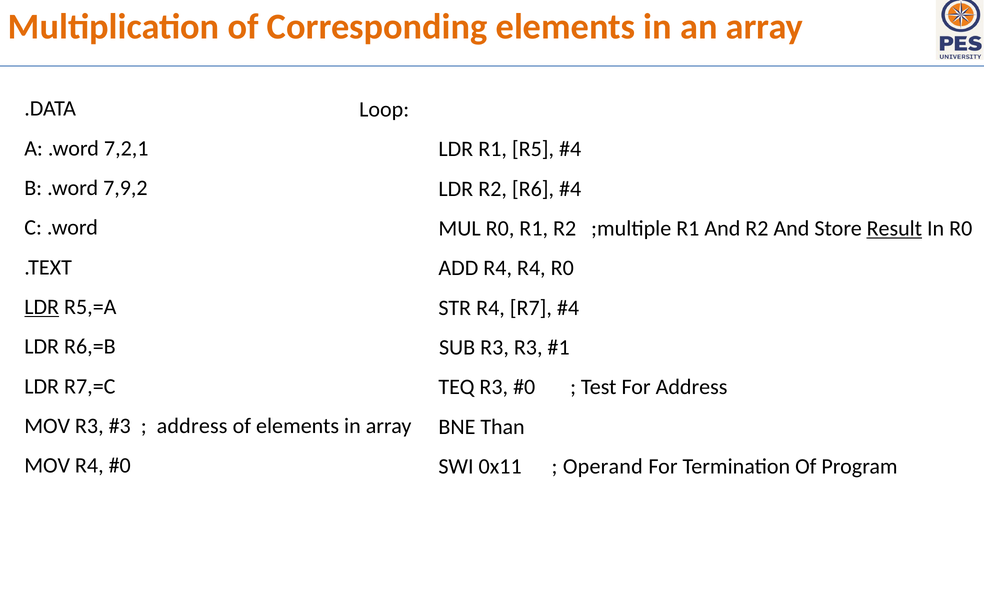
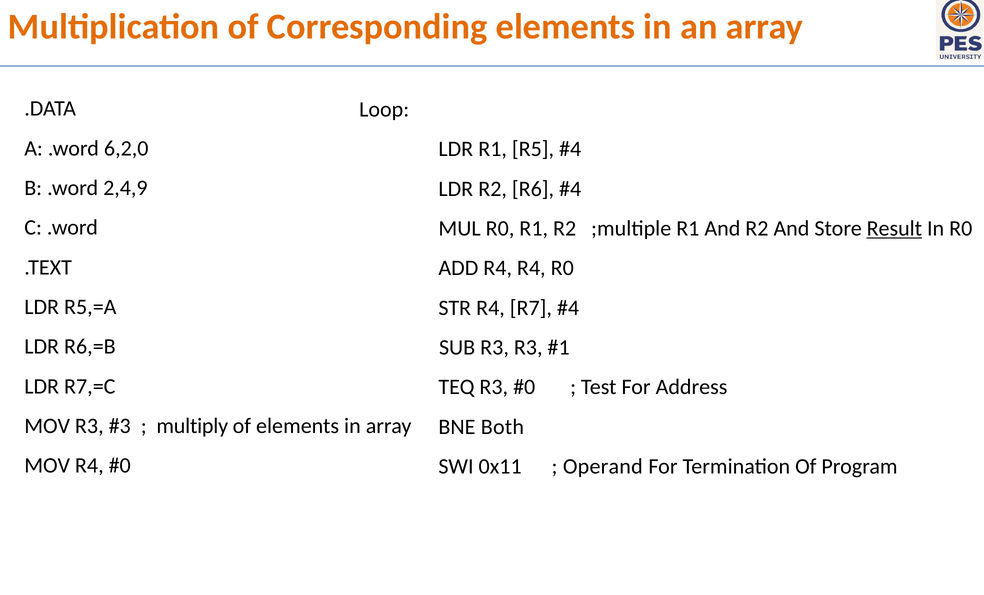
7,2,1: 7,2,1 -> 6,2,0
7,9,2: 7,9,2 -> 2,4,9
LDR at (42, 307) underline: present -> none
address at (192, 426): address -> multiply
Than: Than -> Both
